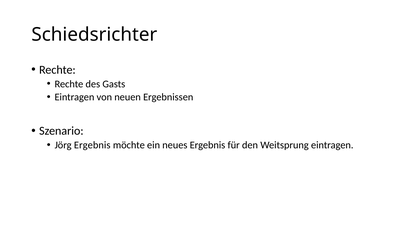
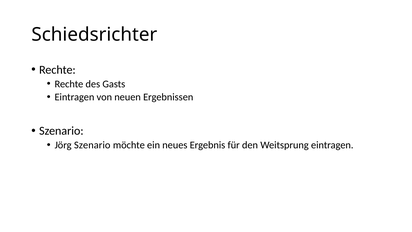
Jörg Ergebnis: Ergebnis -> Szenario
